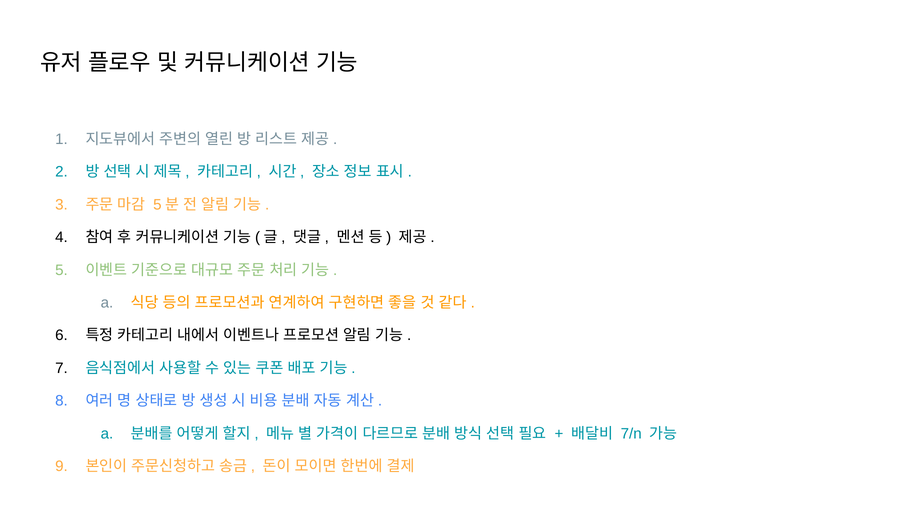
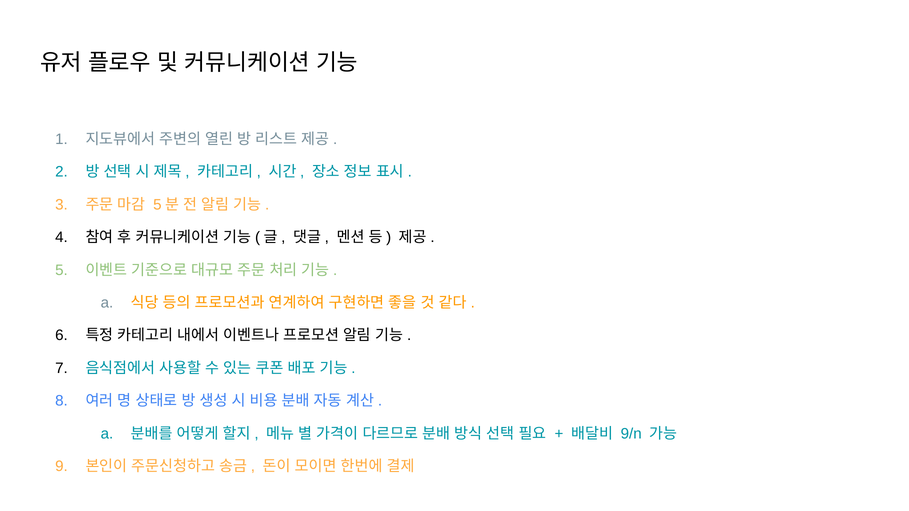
7/n: 7/n -> 9/n
